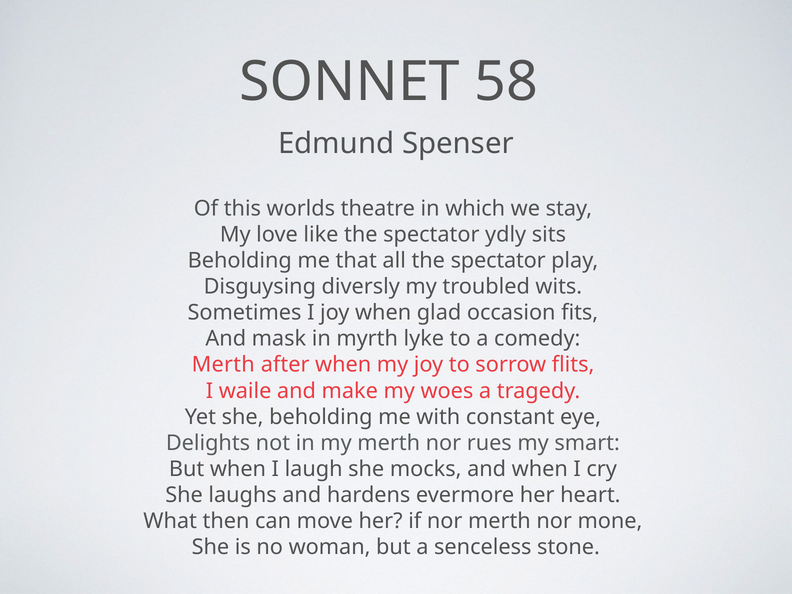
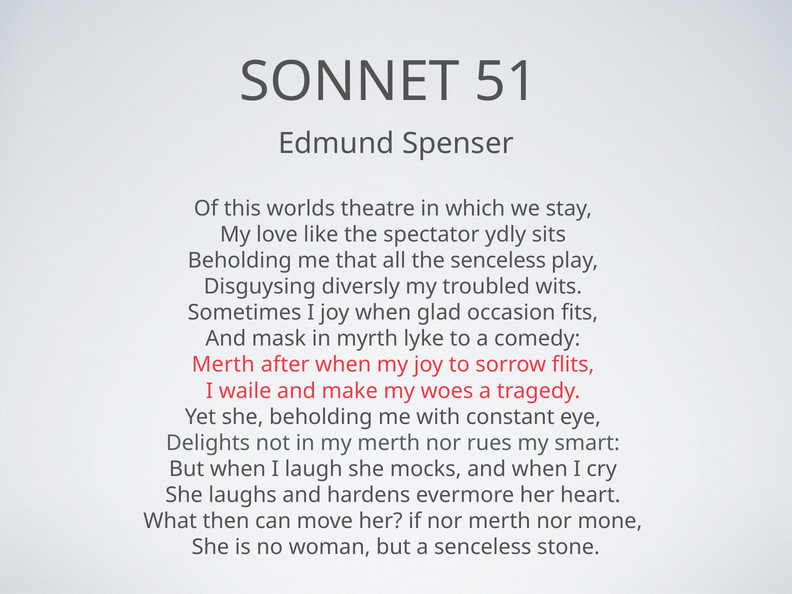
58: 58 -> 51
all the spectator: spectator -> senceless
